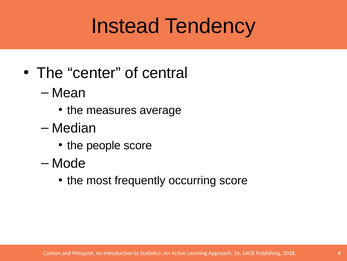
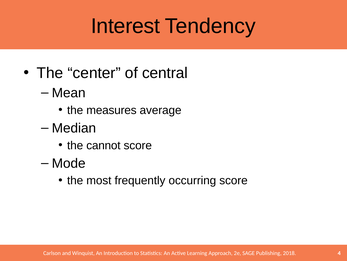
Instead: Instead -> Interest
people: people -> cannot
